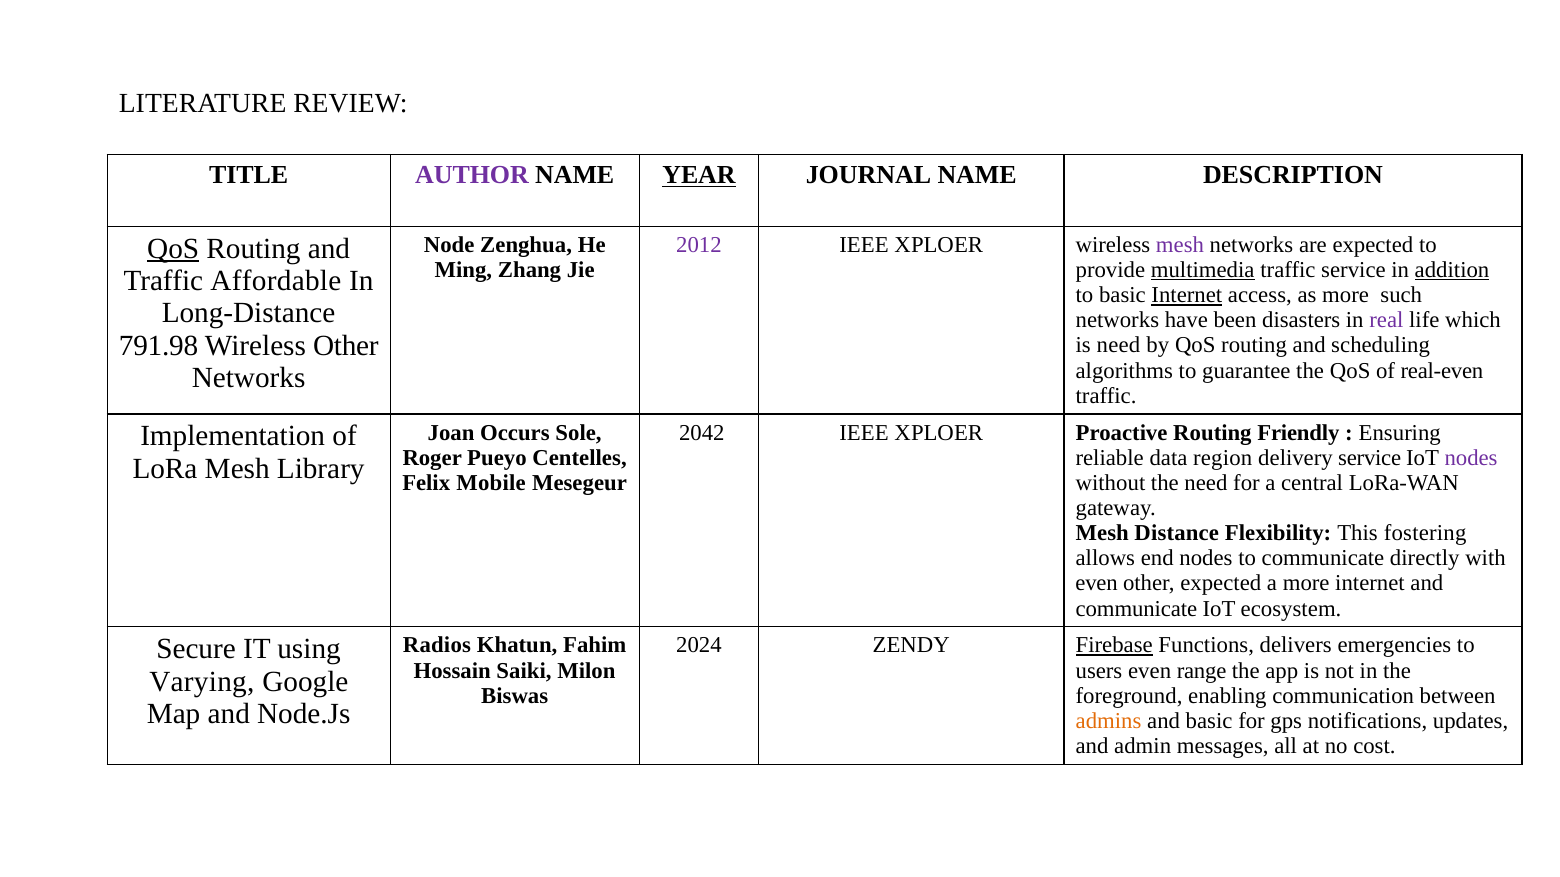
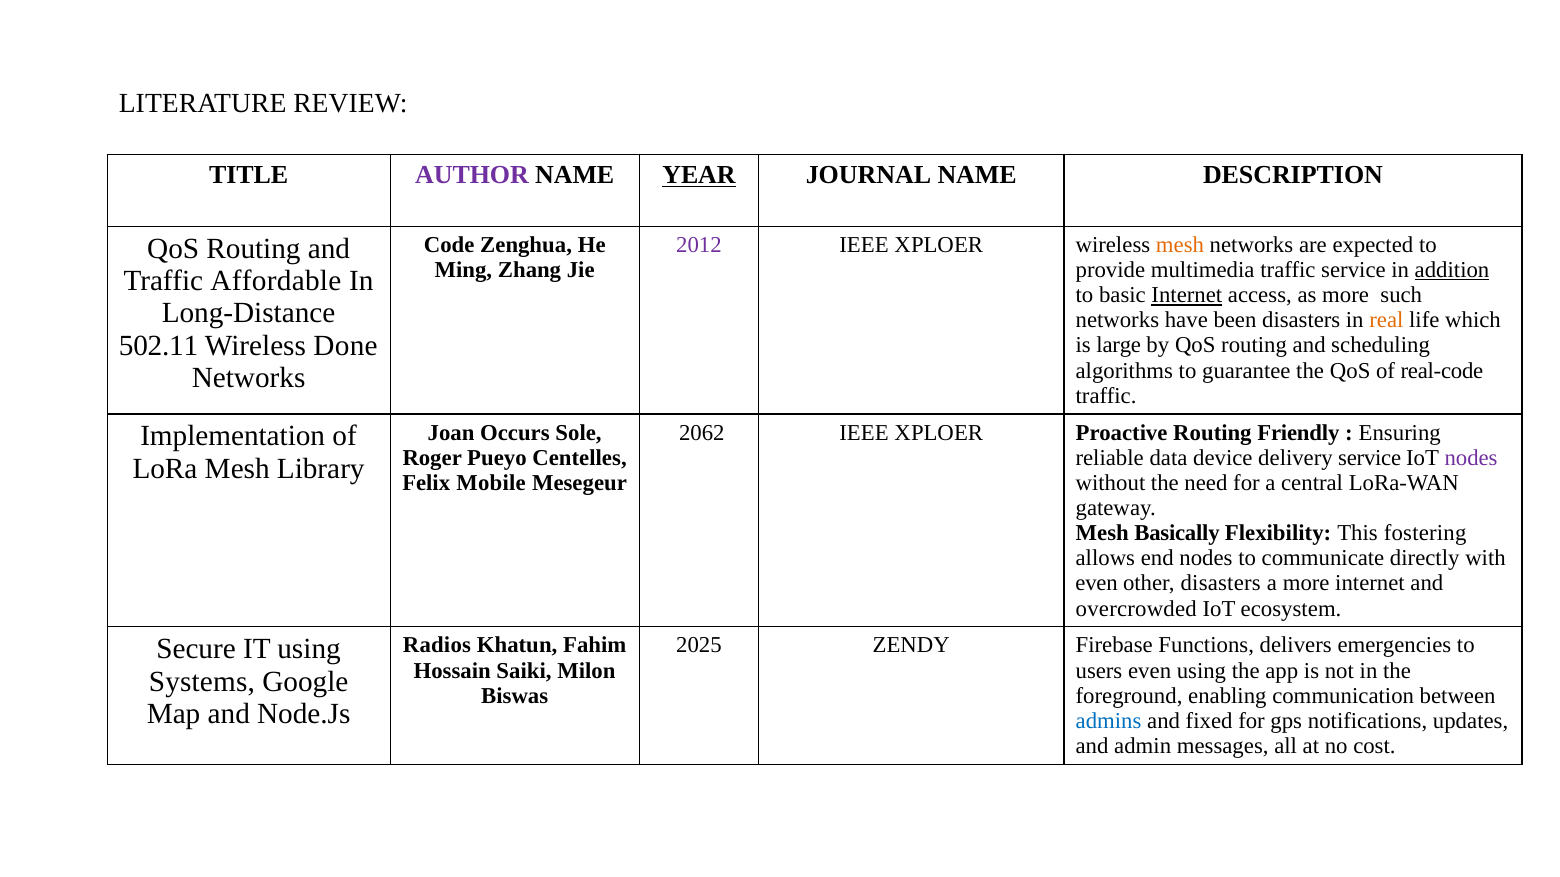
Node: Node -> Code
mesh at (1180, 245) colour: purple -> orange
QoS at (173, 249) underline: present -> none
multimedia underline: present -> none
real colour: purple -> orange
791.98: 791.98 -> 502.11
Wireless Other: Other -> Done
is need: need -> large
real-even: real-even -> real-code
2042: 2042 -> 2062
region: region -> device
Distance: Distance -> Basically
other expected: expected -> disasters
communicate at (1136, 609): communicate -> overcrowded
2024: 2024 -> 2025
Firebase underline: present -> none
even range: range -> using
Varying: Varying -> Systems
admins colour: orange -> blue
and basic: basic -> fixed
